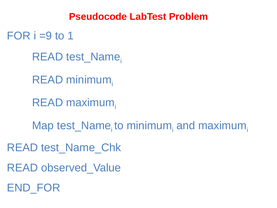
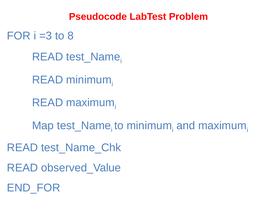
=9: =9 -> =3
1: 1 -> 8
